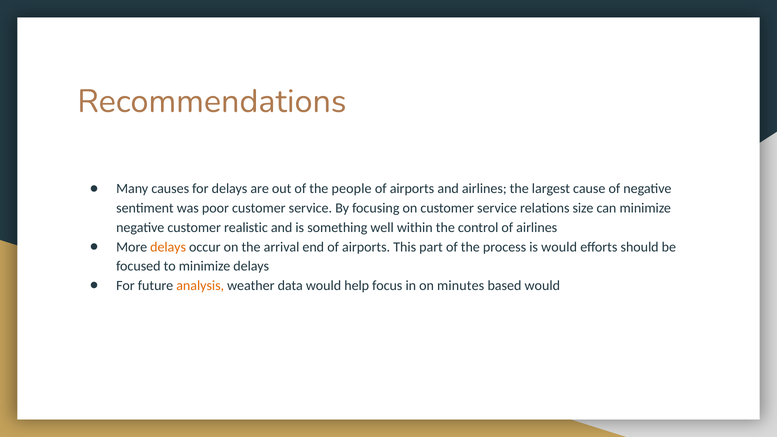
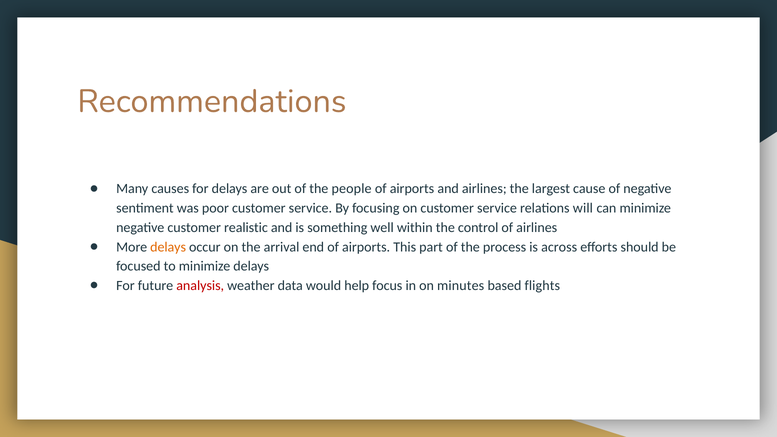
size: size -> will
is would: would -> across
analysis colour: orange -> red
based would: would -> flights
